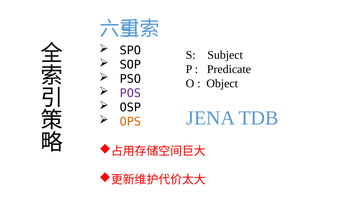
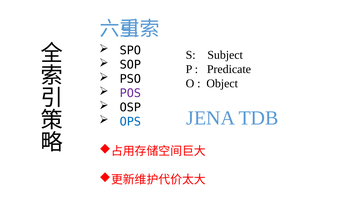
OPS colour: orange -> blue
